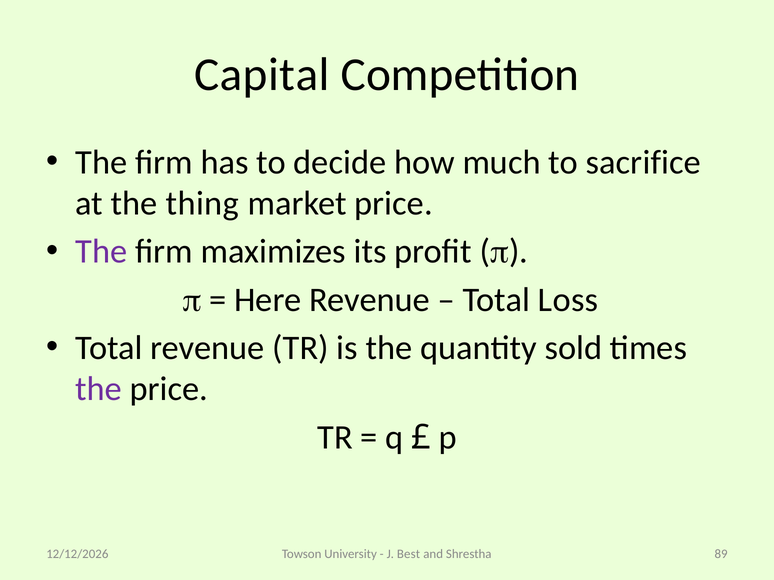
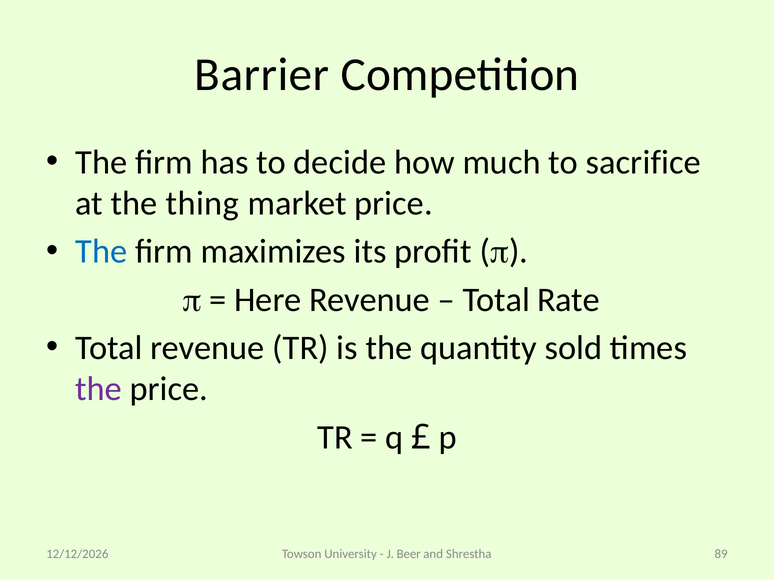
Capital: Capital -> Barrier
The at (101, 252) colour: purple -> blue
Loss: Loss -> Rate
Best: Best -> Beer
